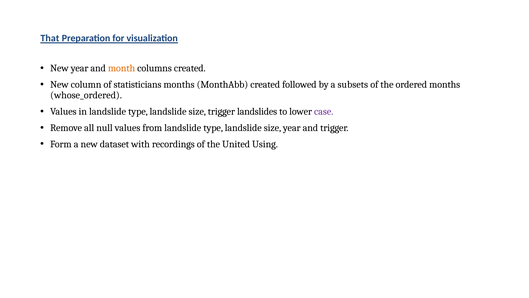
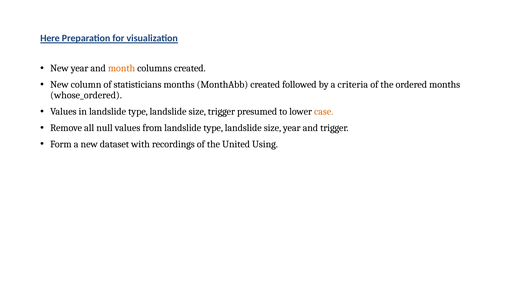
That: That -> Here
subsets: subsets -> criteria
landslides: landslides -> presumed
case colour: purple -> orange
